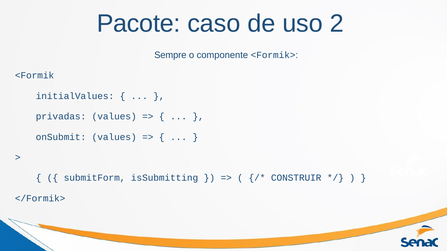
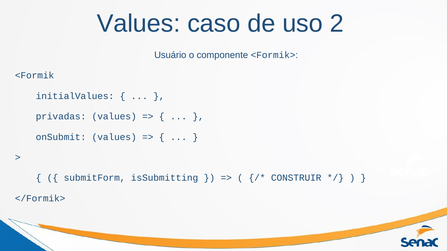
Pacote at (139, 24): Pacote -> Values
Sempre: Sempre -> Usuário
